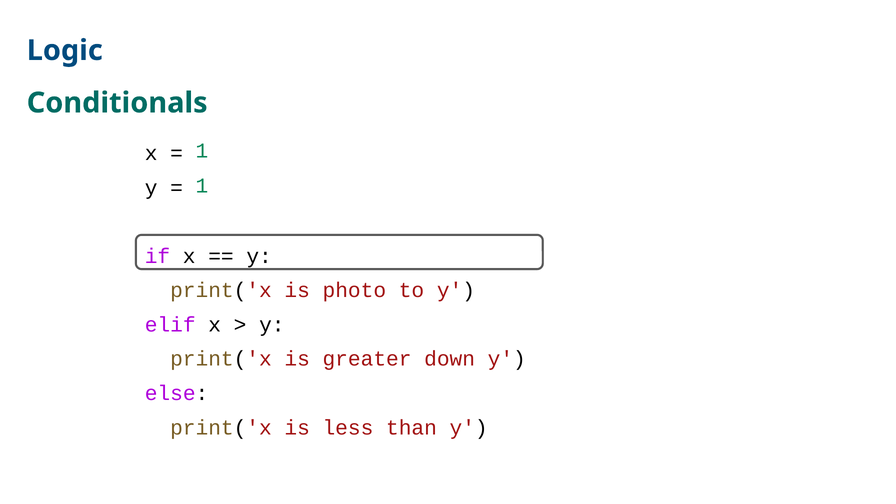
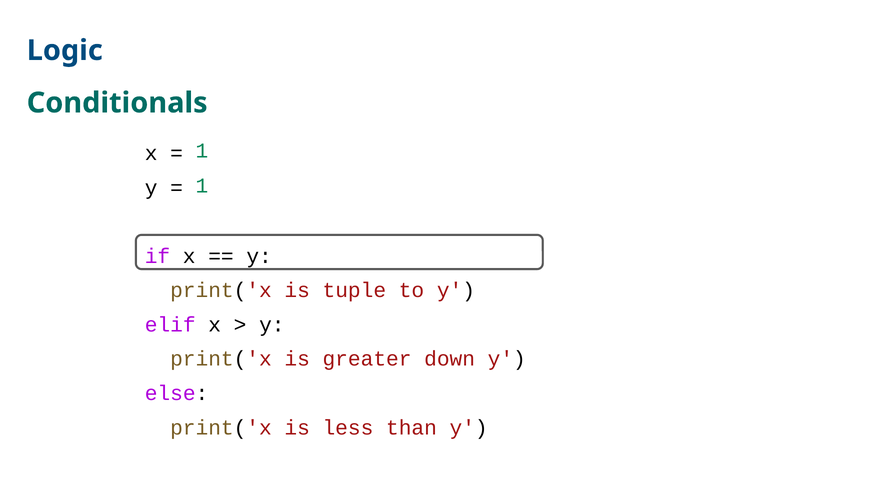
photo: photo -> tuple
